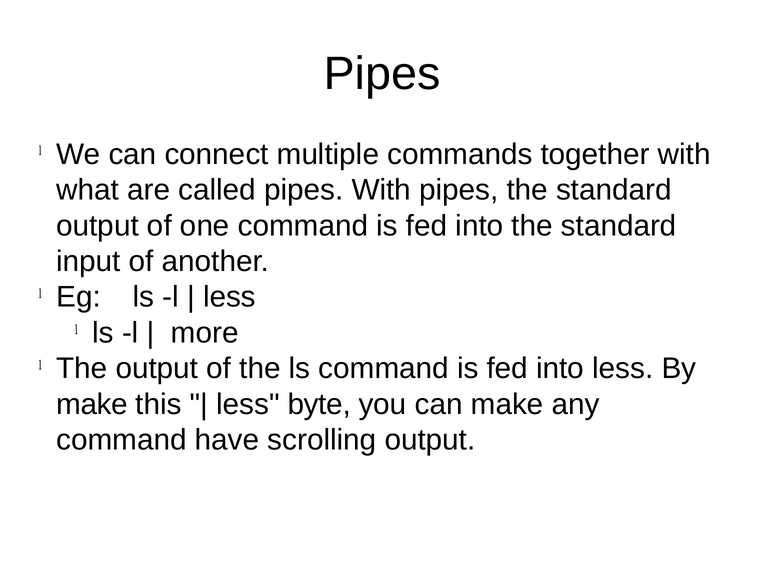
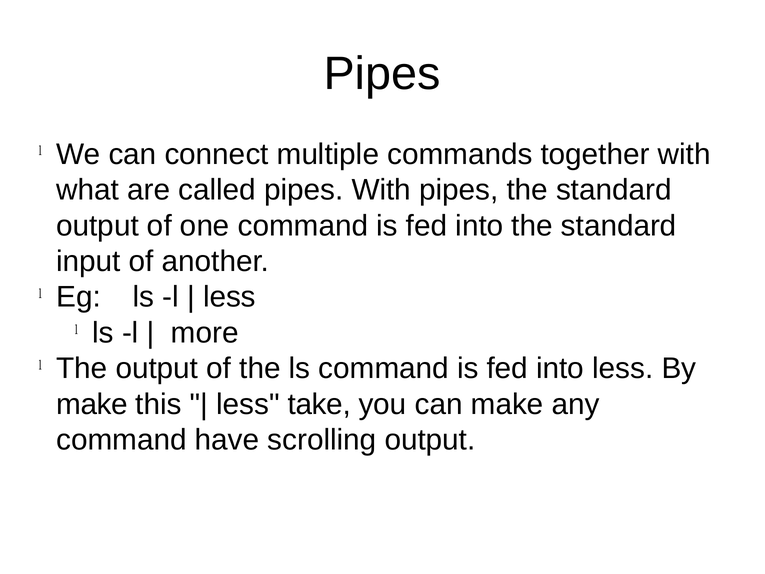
byte: byte -> take
